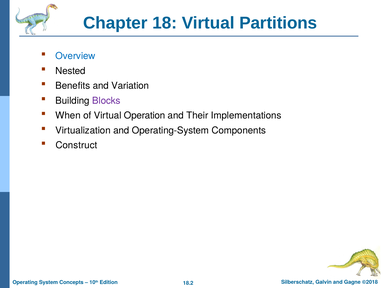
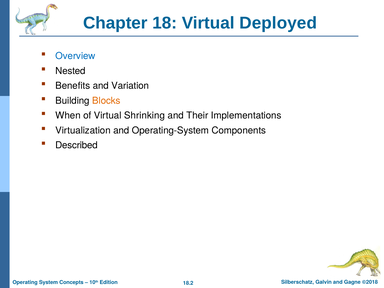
Partitions: Partitions -> Deployed
Blocks colour: purple -> orange
Operation: Operation -> Shrinking
Construct: Construct -> Described
